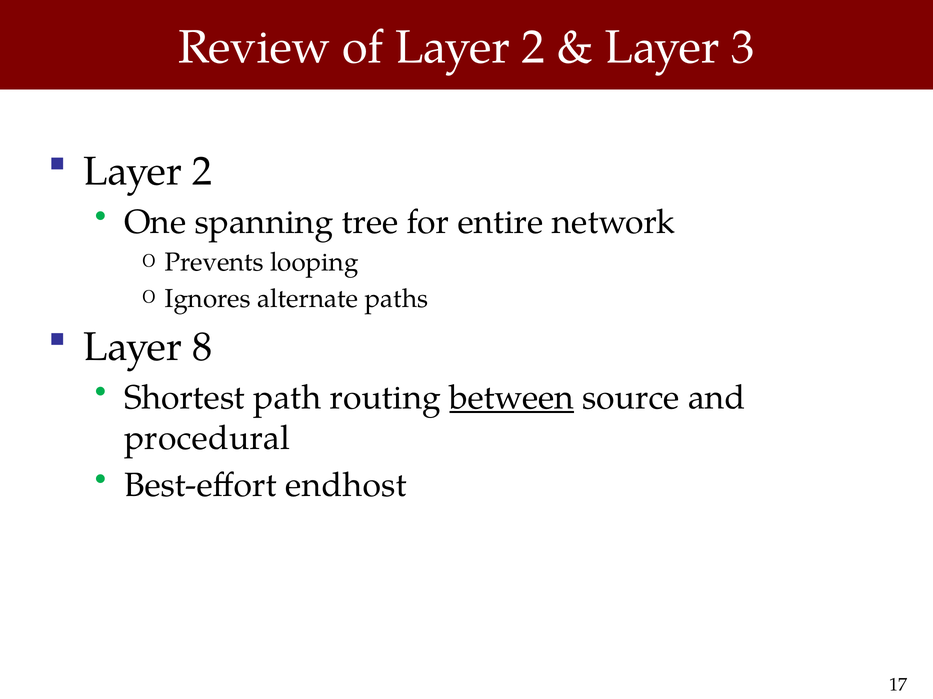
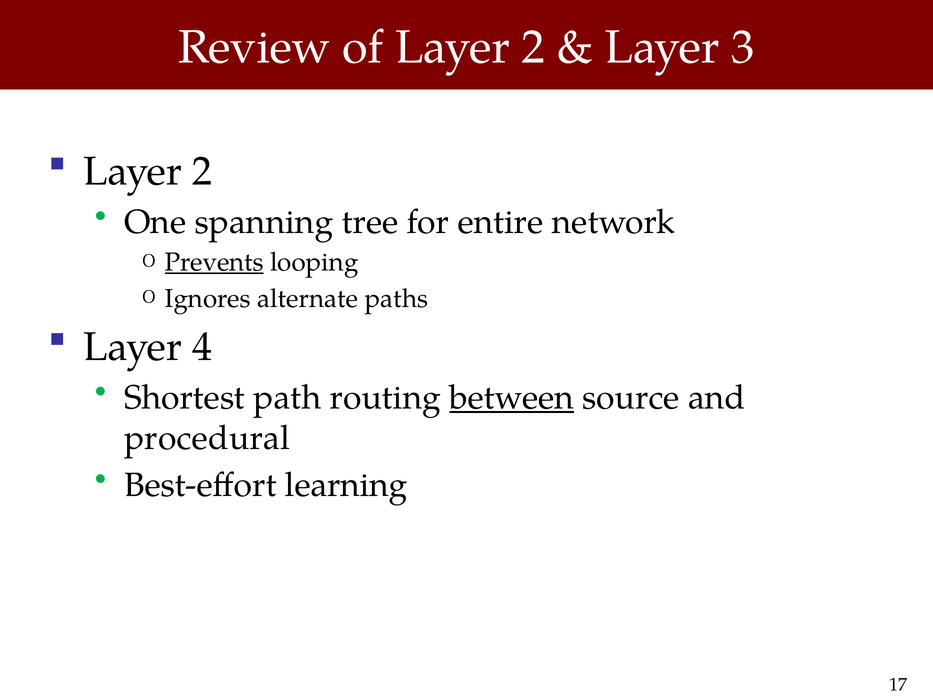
Prevents underline: none -> present
8: 8 -> 4
endhost: endhost -> learning
